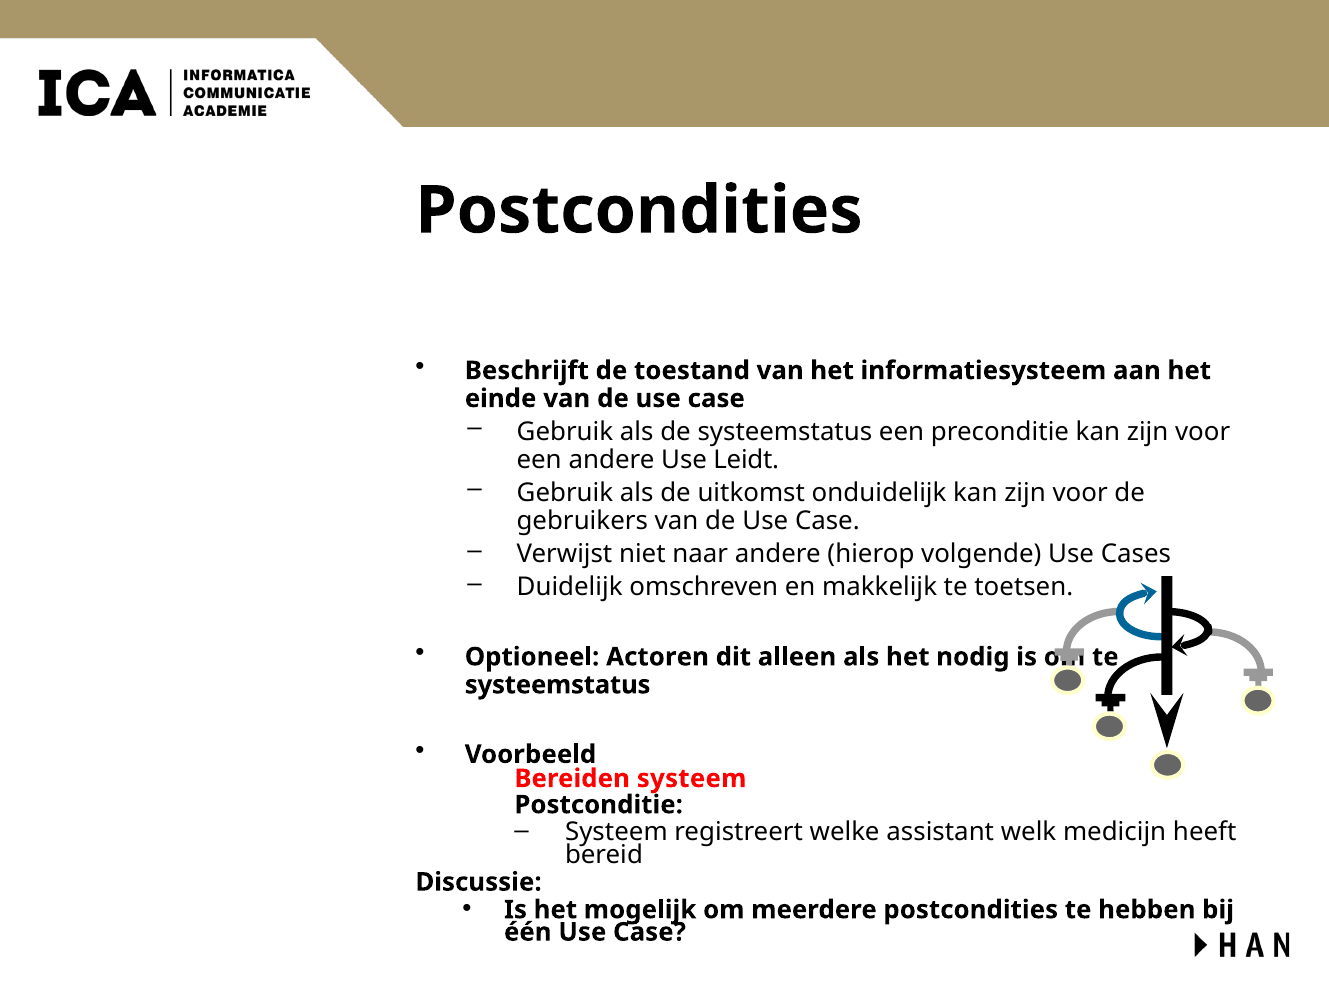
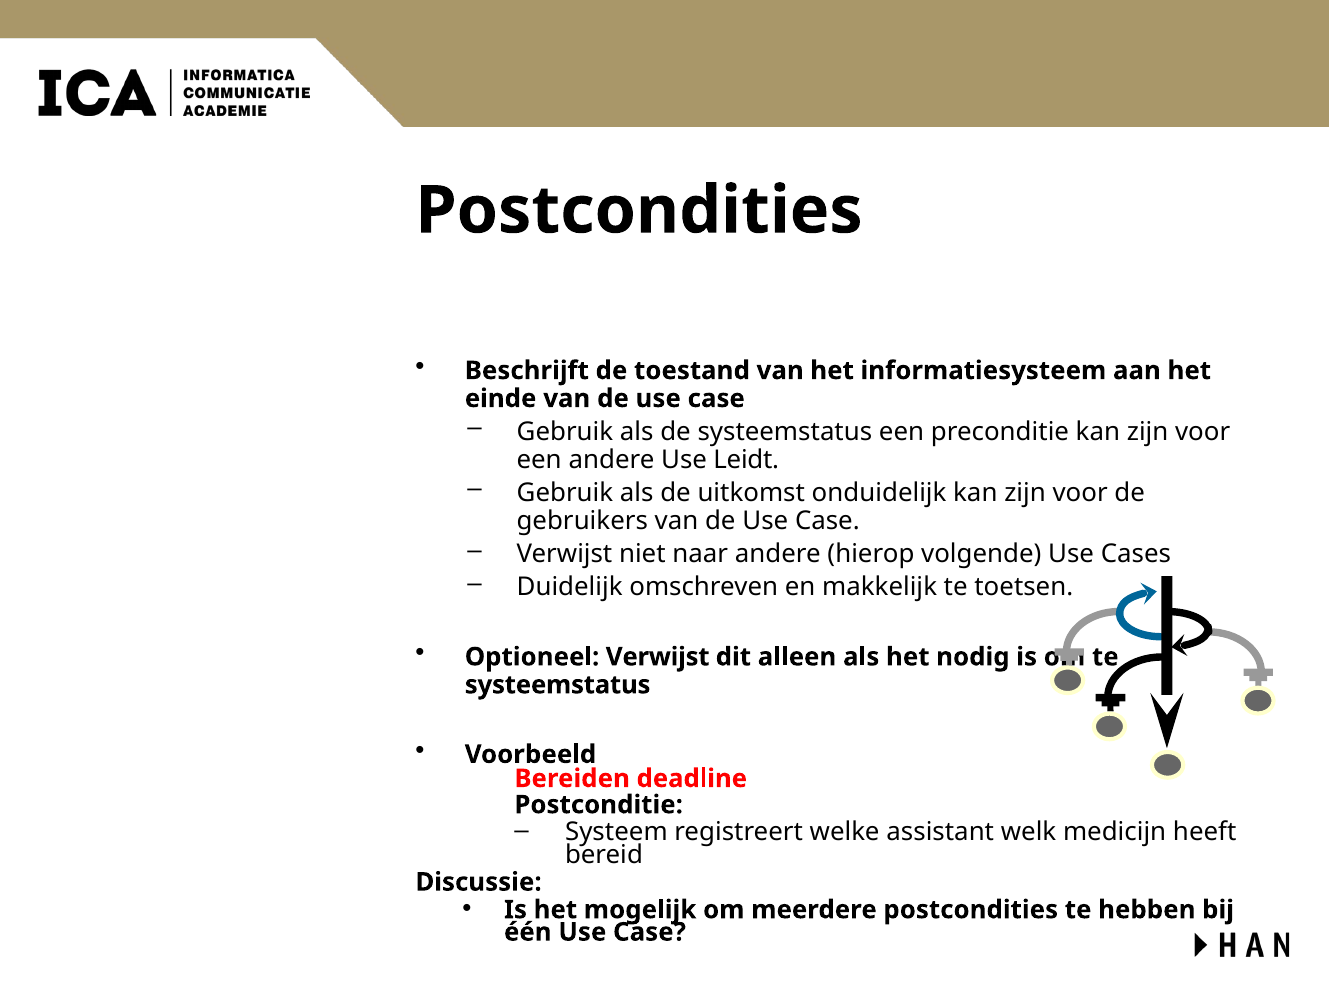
Optioneel Actoren: Actoren -> Verwijst
Bereiden systeem: systeem -> deadline
